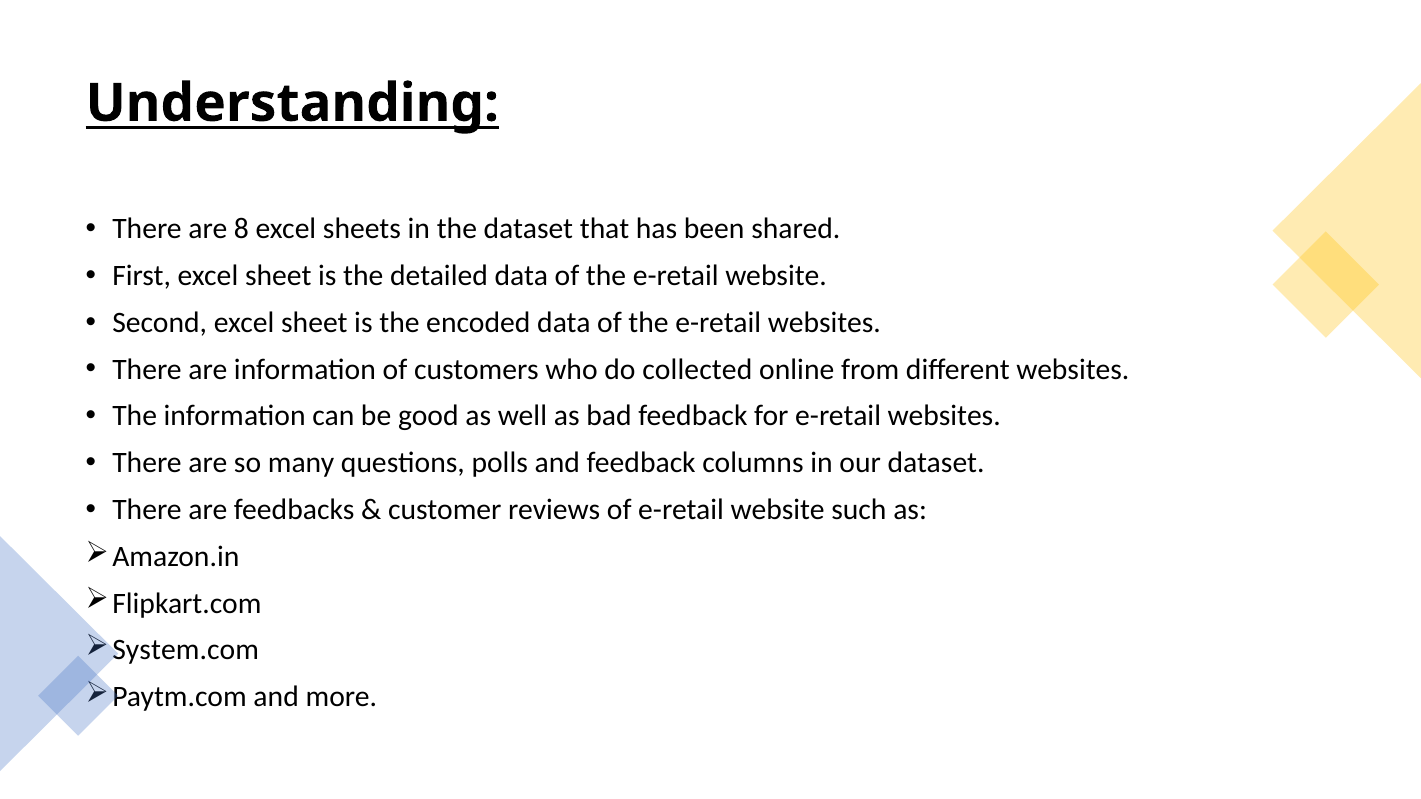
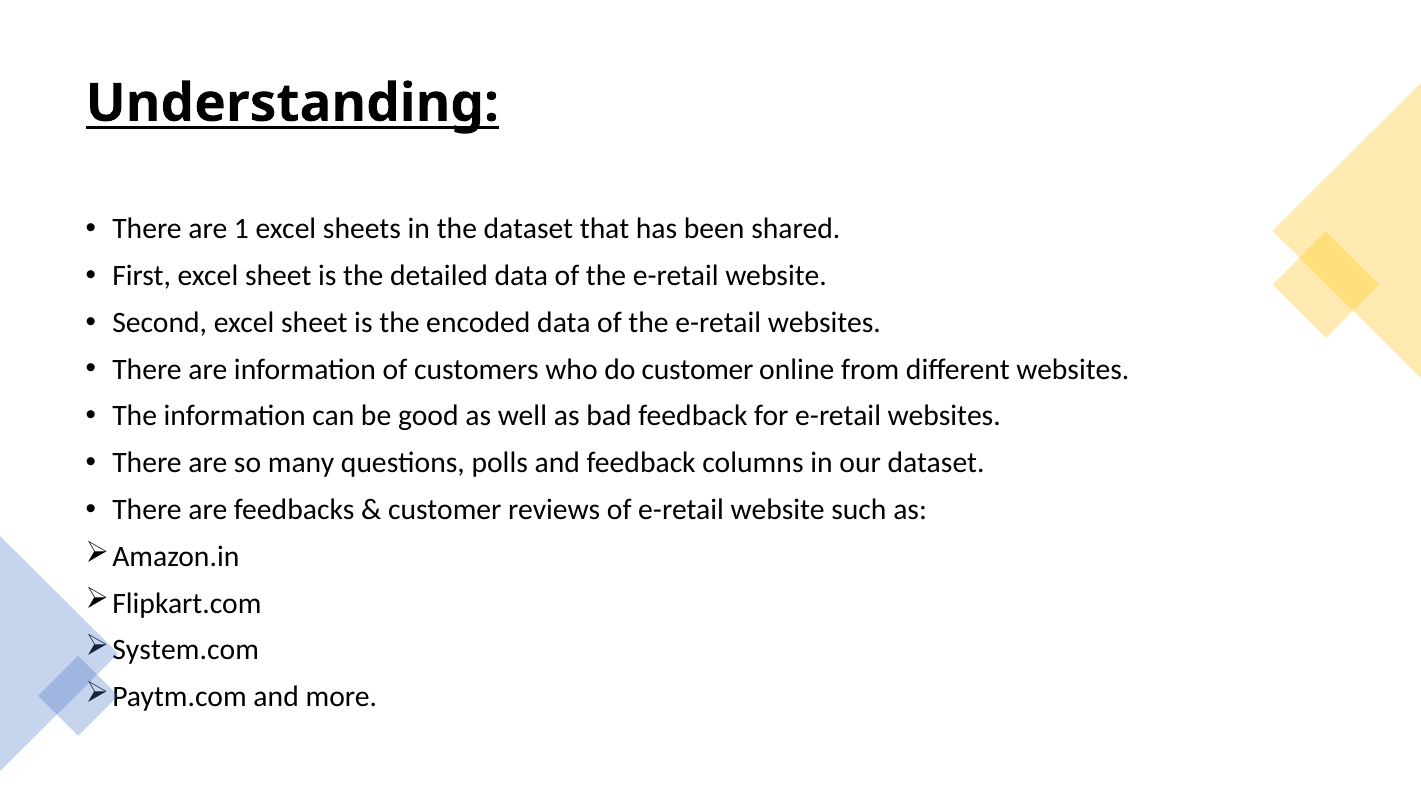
8: 8 -> 1
do collected: collected -> customer
